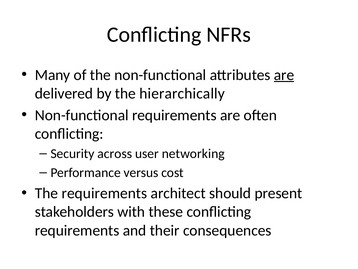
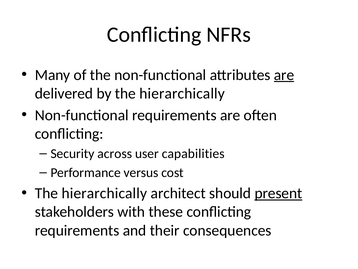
networking: networking -> capabilities
requirements at (104, 193): requirements -> hierarchically
present underline: none -> present
